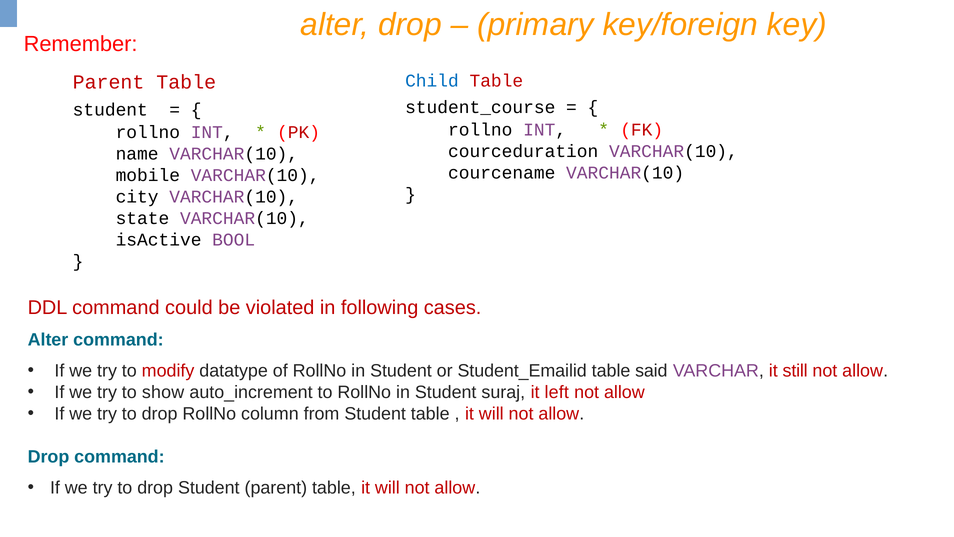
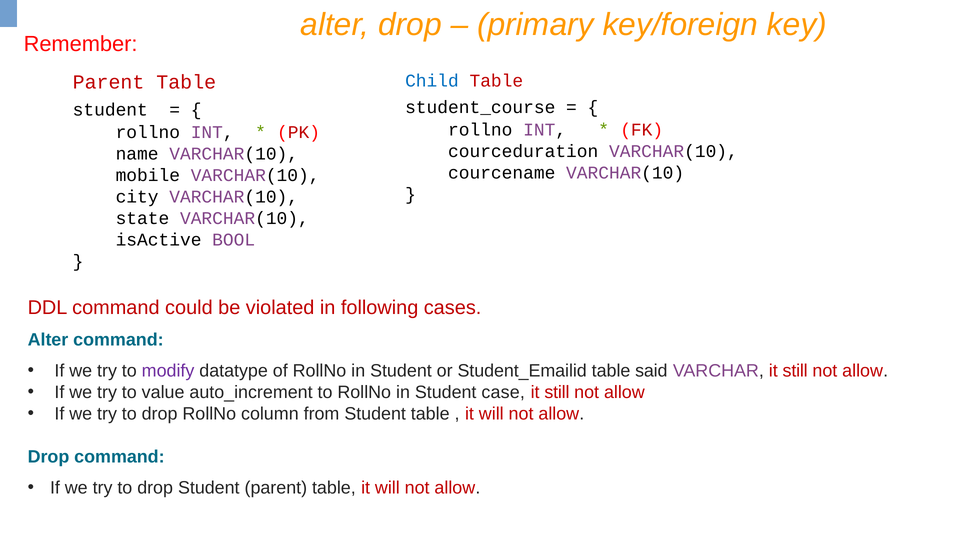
modify colour: red -> purple
show: show -> value
suraj: suraj -> case
left at (557, 392): left -> still
